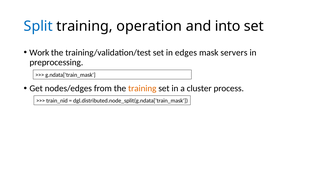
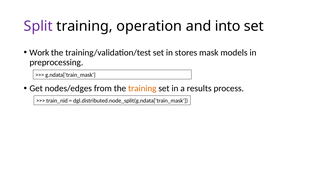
Split colour: blue -> purple
edges: edges -> stores
servers: servers -> models
cluster: cluster -> results
